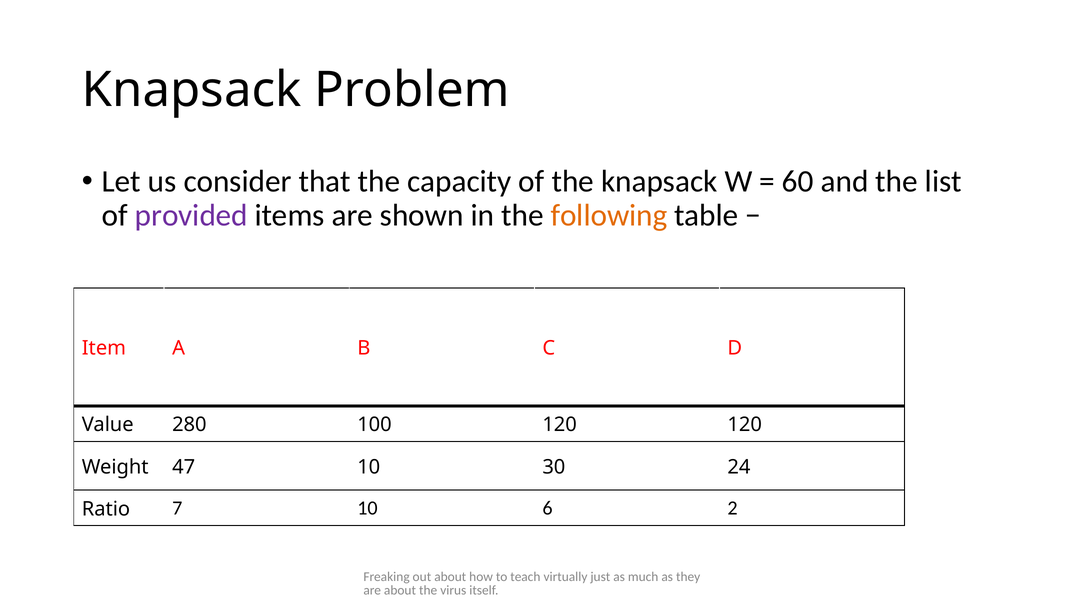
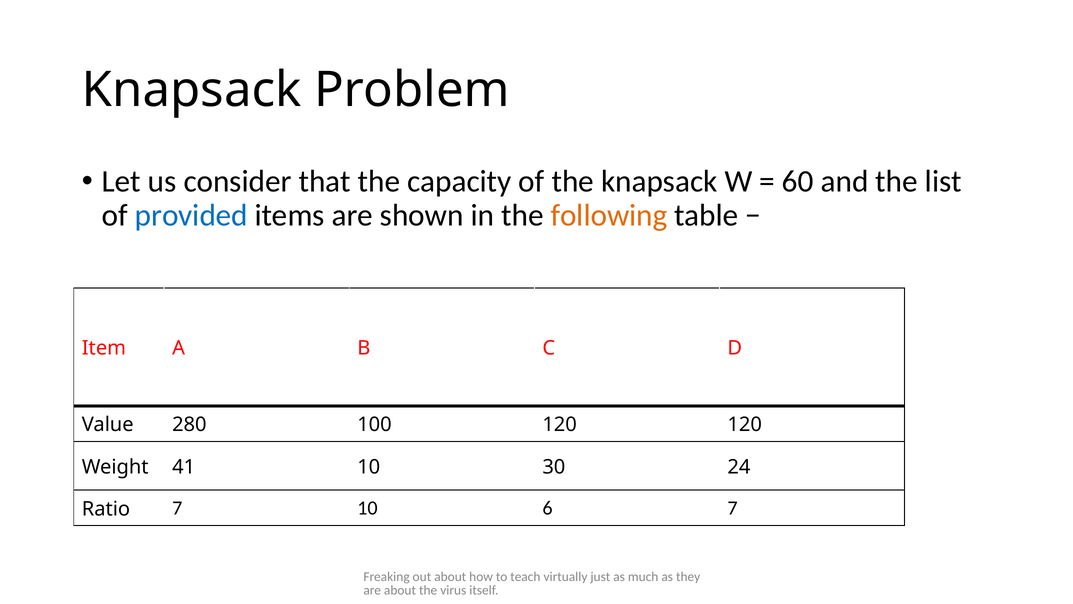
provided colour: purple -> blue
47: 47 -> 41
6 2: 2 -> 7
